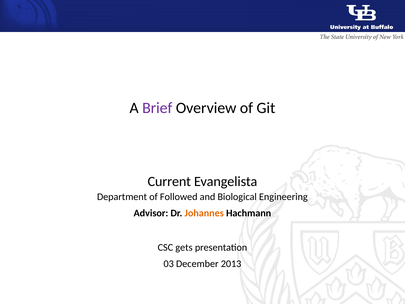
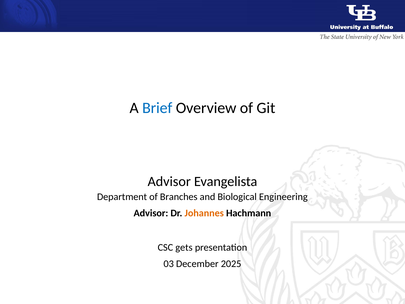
Brief colour: purple -> blue
Current at (169, 182): Current -> Advisor
Followed: Followed -> Branches
2013: 2013 -> 2025
